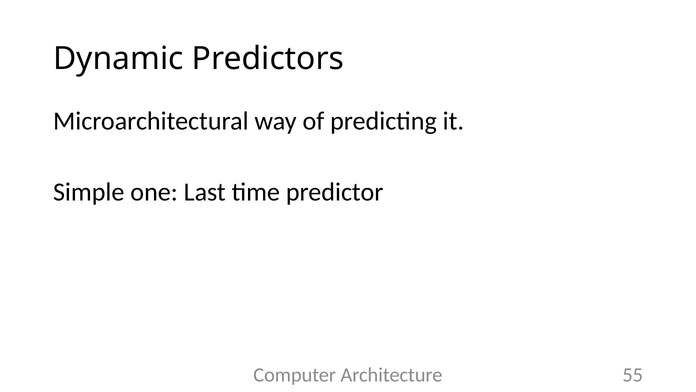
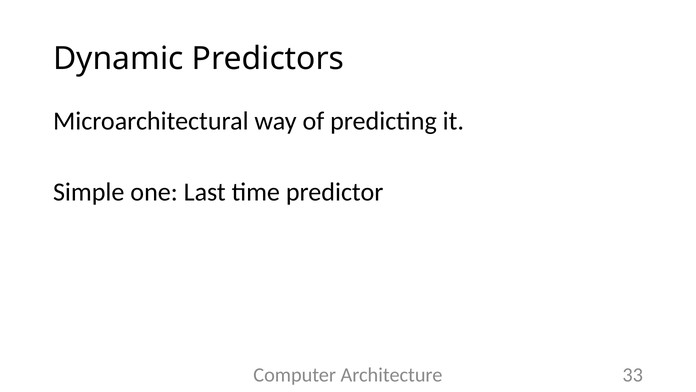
55: 55 -> 33
